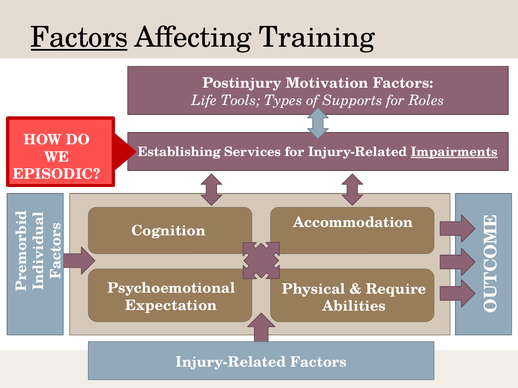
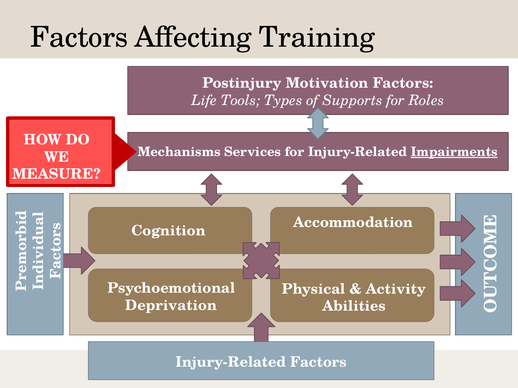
Factors at (79, 37) underline: present -> none
Establishing: Establishing -> Mechanisms
EPISODIC: EPISODIC -> MEASURE
Require: Require -> Activity
Expectation: Expectation -> Deprivation
